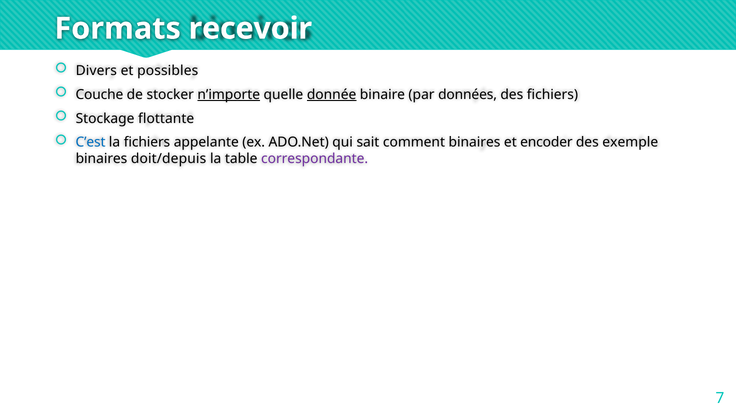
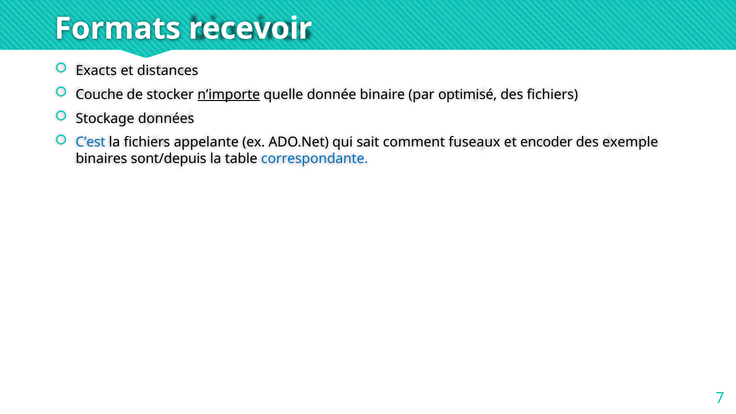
Divers: Divers -> Exacts
possibles: possibles -> distances
donnée underline: present -> none
données: données -> optimisé
flottante: flottante -> données
comment binaires: binaires -> fuseaux
doit/depuis: doit/depuis -> sont/depuis
correspondante colour: purple -> blue
